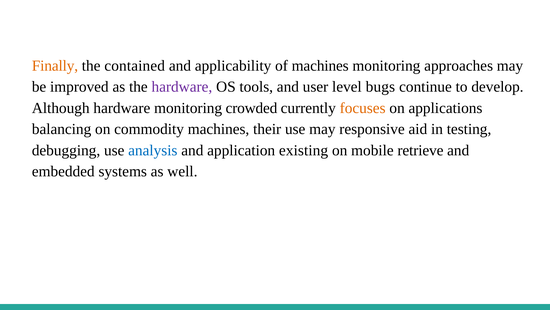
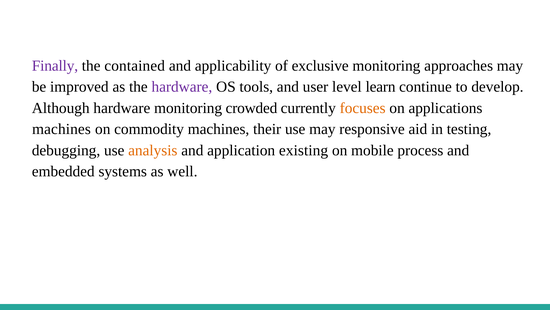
Finally colour: orange -> purple
of machines: machines -> exclusive
bugs: bugs -> learn
balancing at (62, 129): balancing -> machines
analysis colour: blue -> orange
retrieve: retrieve -> process
